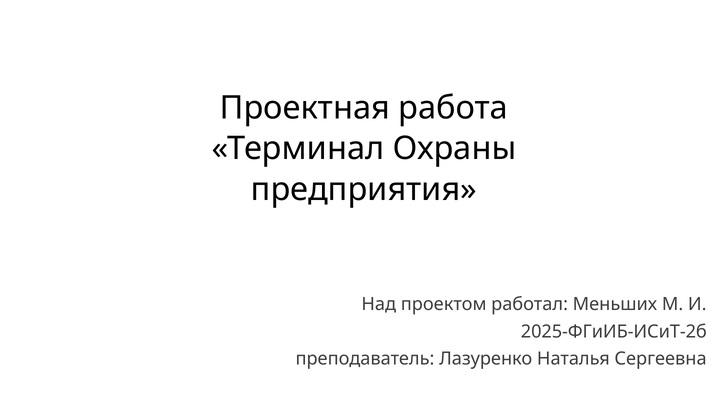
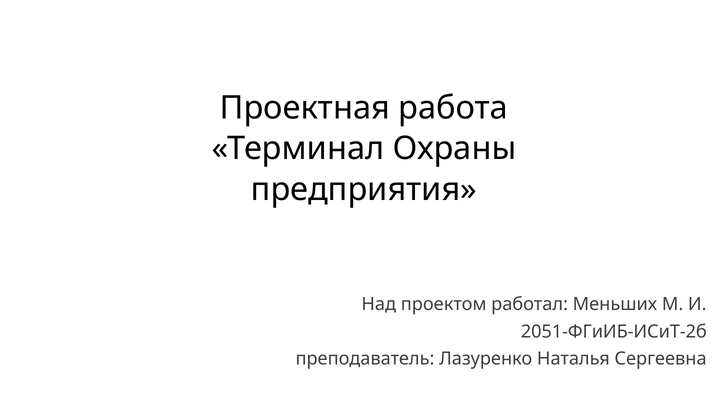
2025-ФГиИБ-ИСиТ-2б: 2025-ФГиИБ-ИСиТ-2б -> 2051-ФГиИБ-ИСиТ-2б
